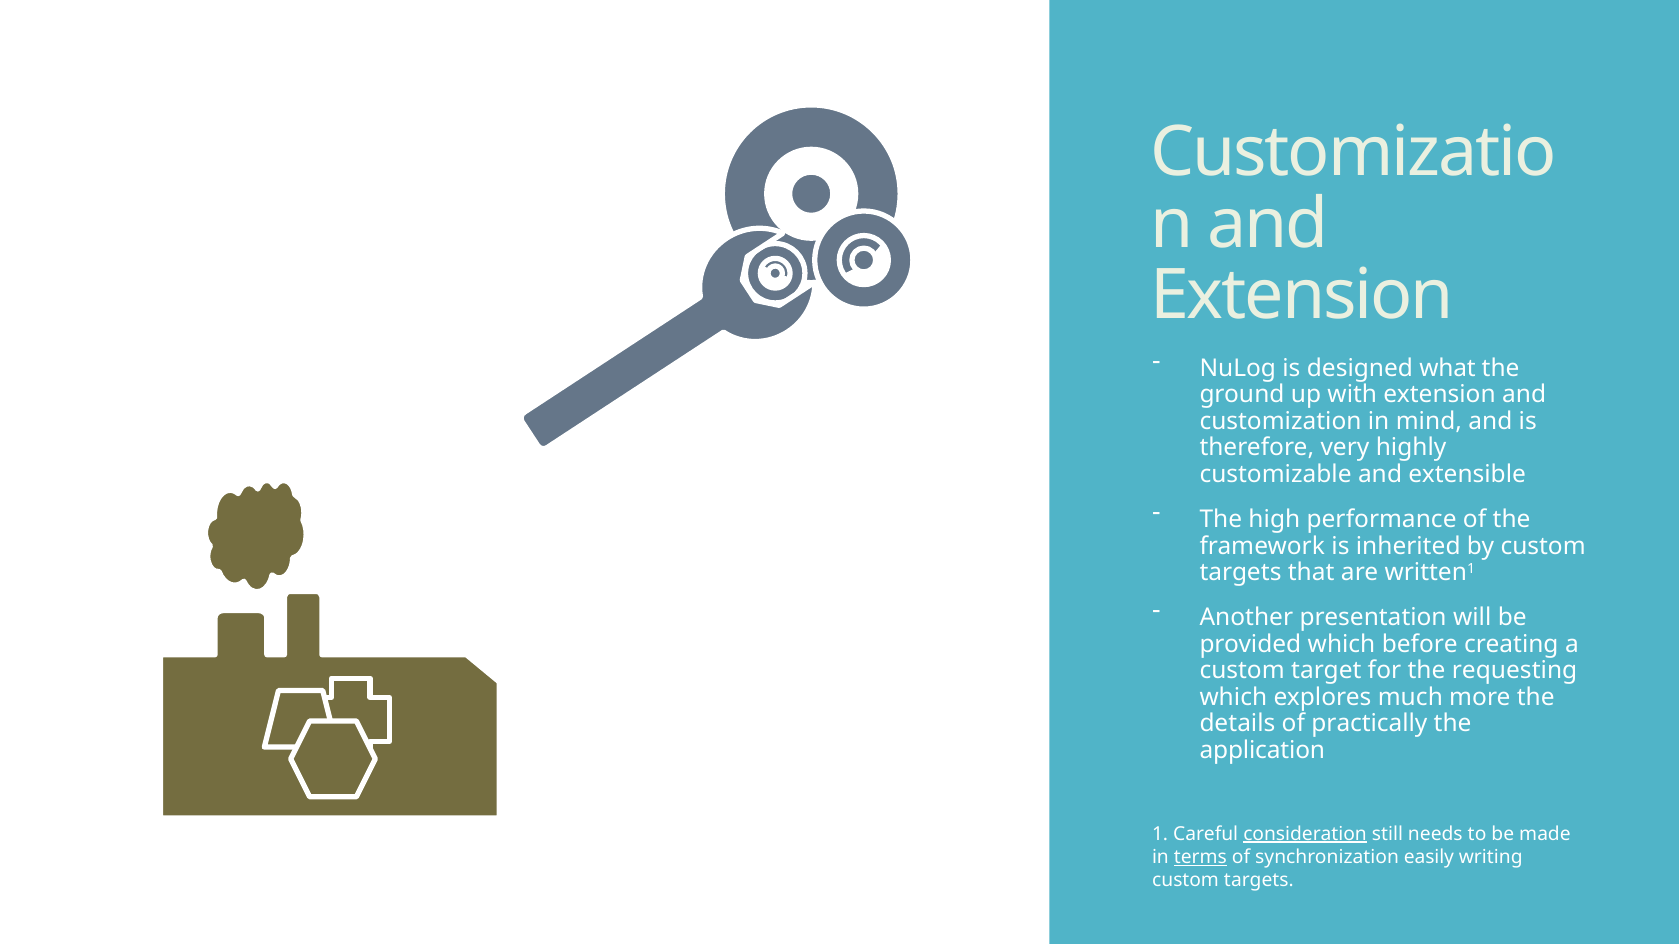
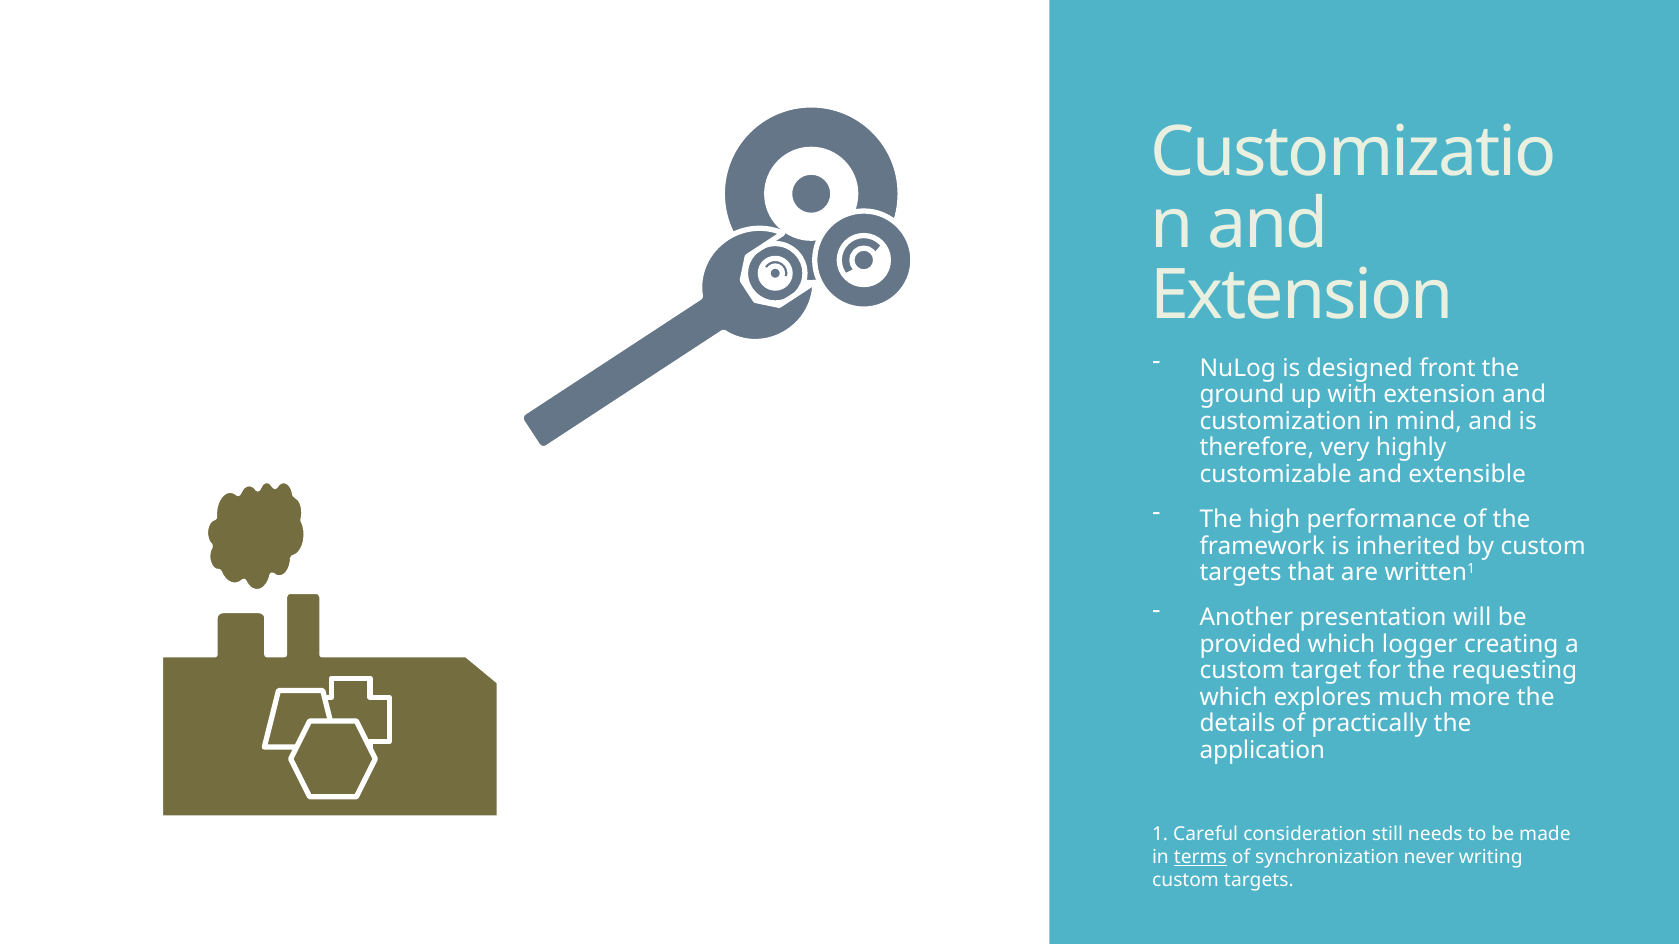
what: what -> front
before: before -> logger
consideration underline: present -> none
easily: easily -> never
